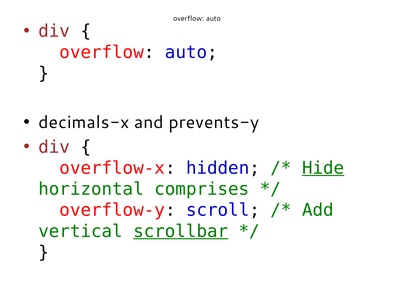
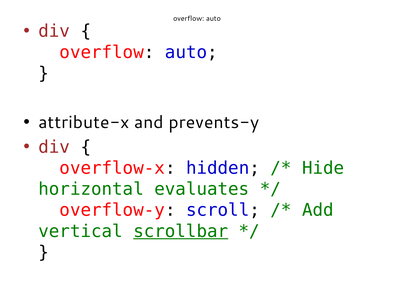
decimals-x: decimals-x -> attribute-x
Hide underline: present -> none
comprises: comprises -> evaluates
